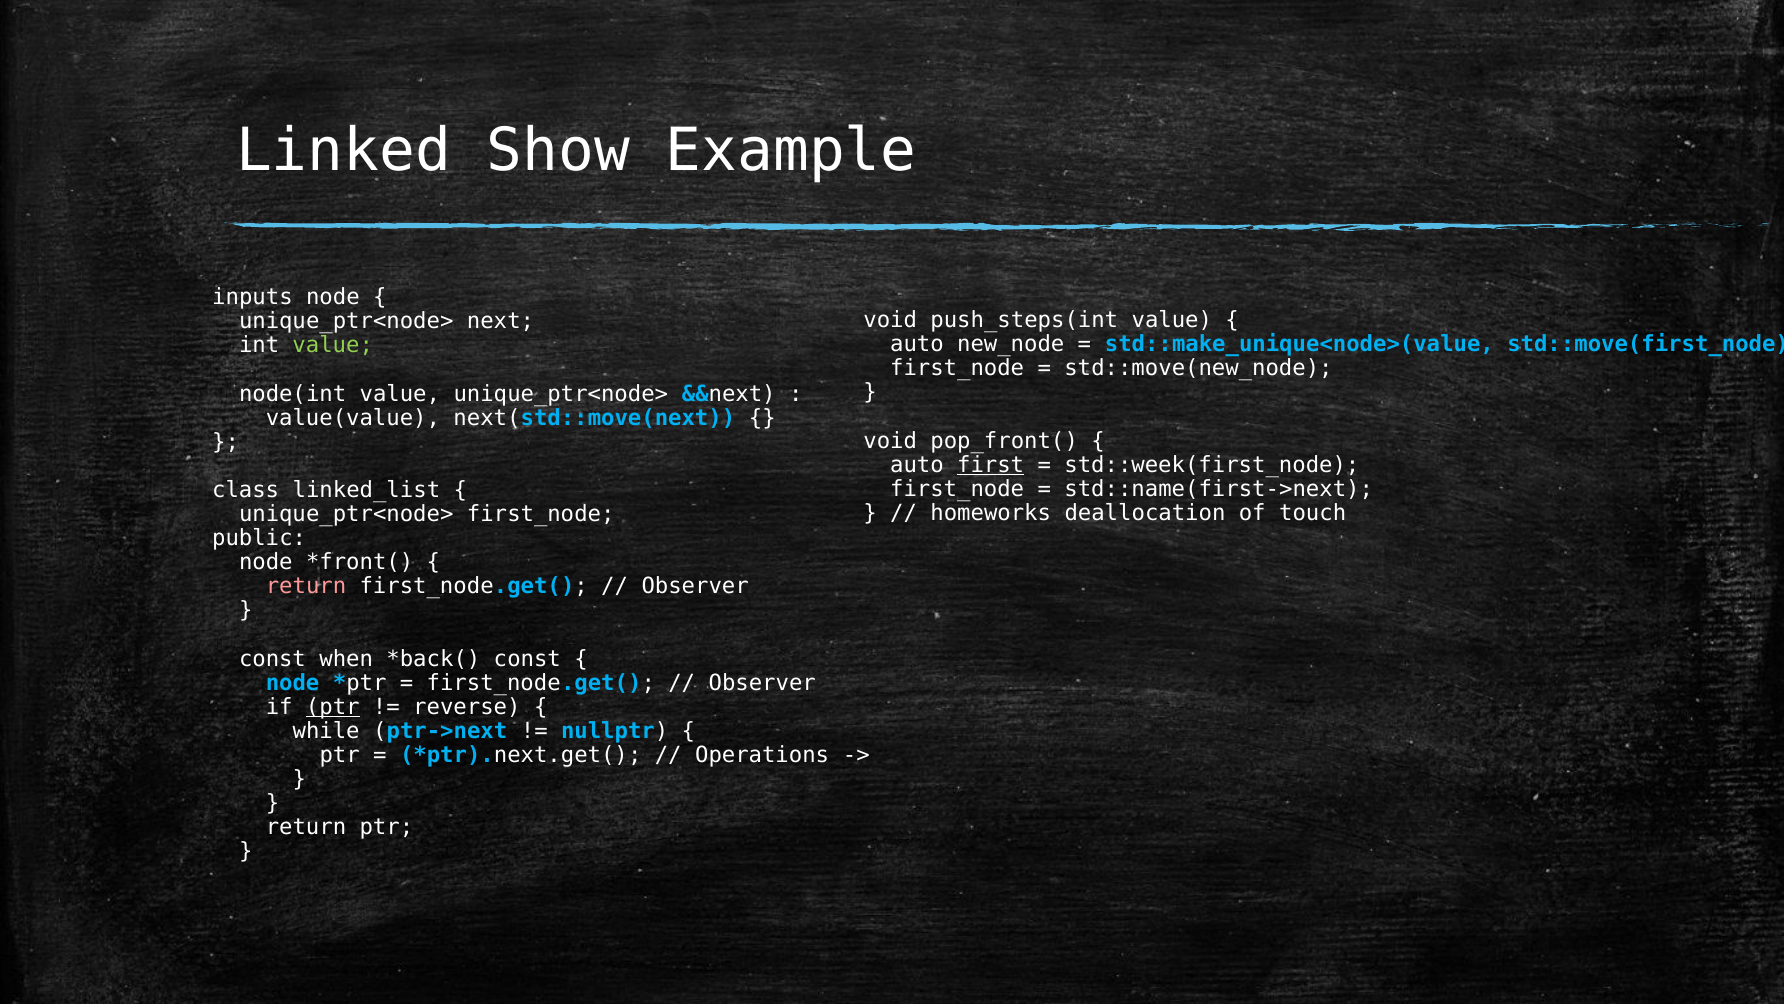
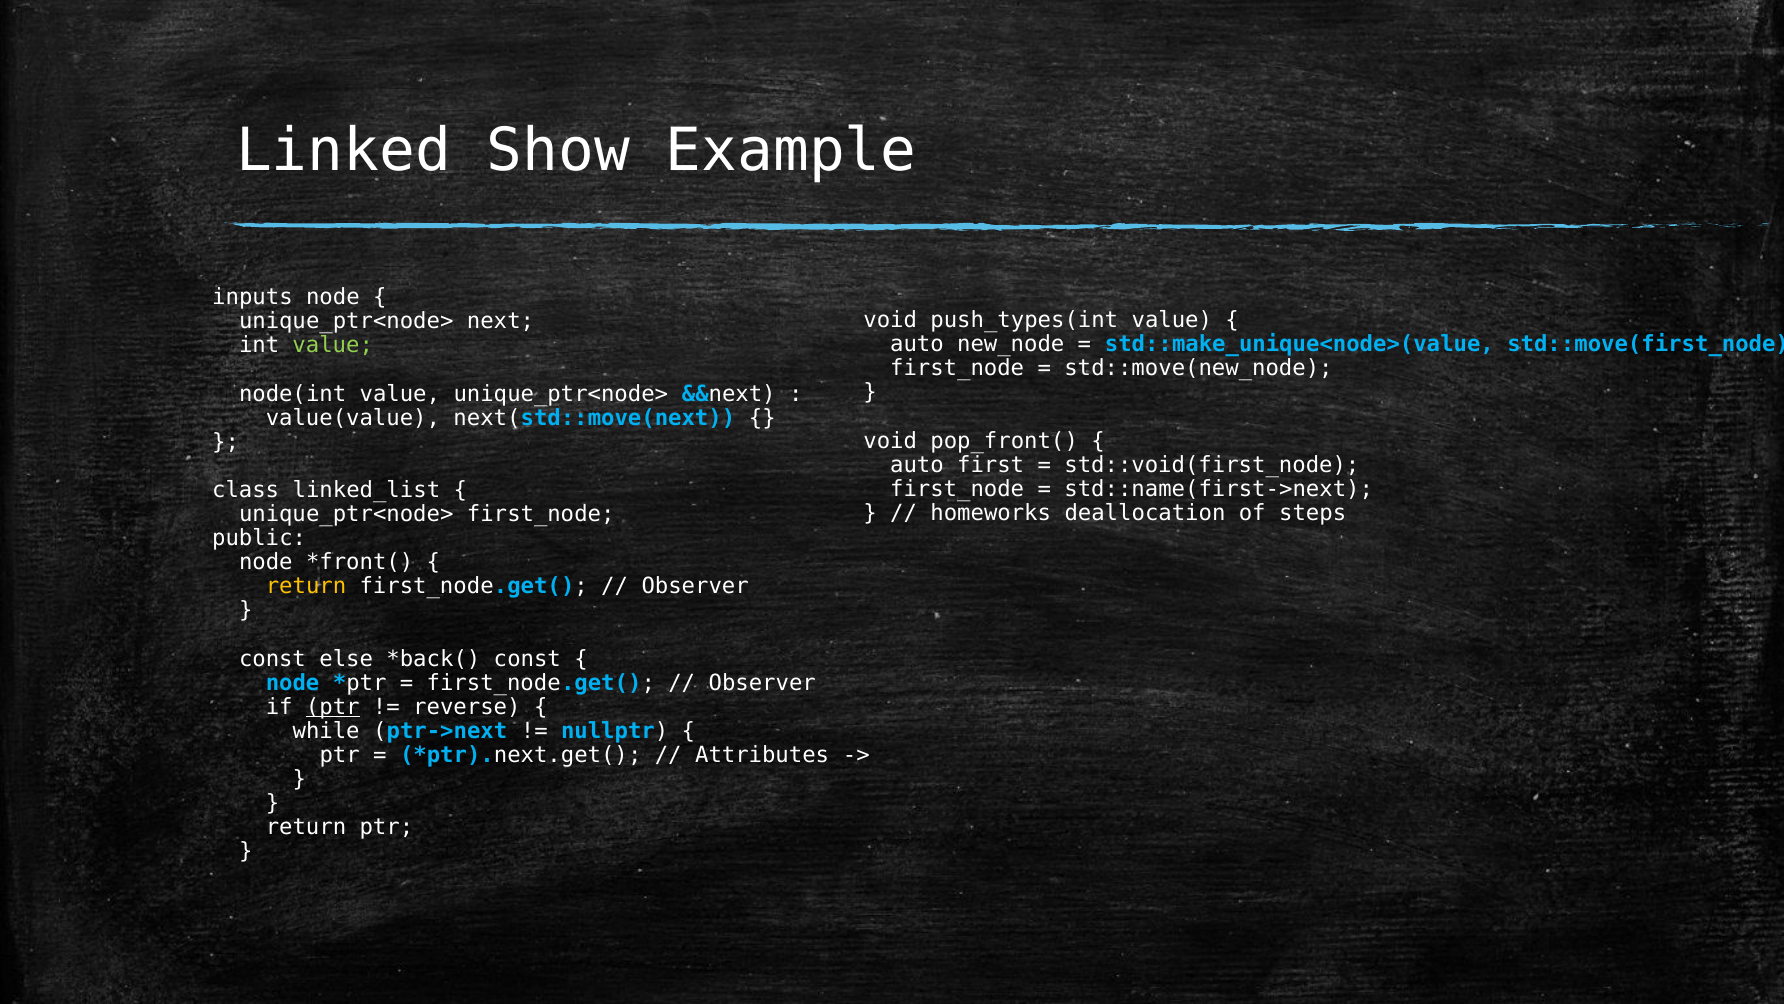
push_steps(int: push_steps(int -> push_types(int
first underline: present -> none
std::week(first_node: std::week(first_node -> std::void(first_node
touch: touch -> steps
return at (306, 586) colour: pink -> yellow
when: when -> else
Operations: Operations -> Attributes
